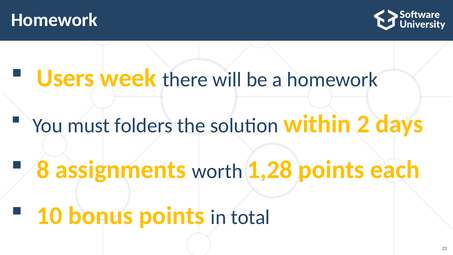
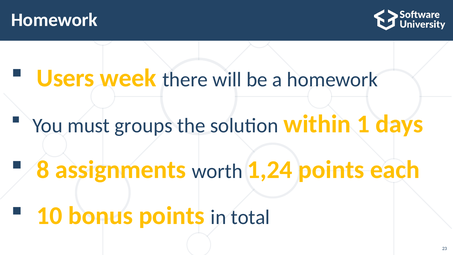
folders: folders -> groups
2: 2 -> 1
1,28: 1,28 -> 1,24
